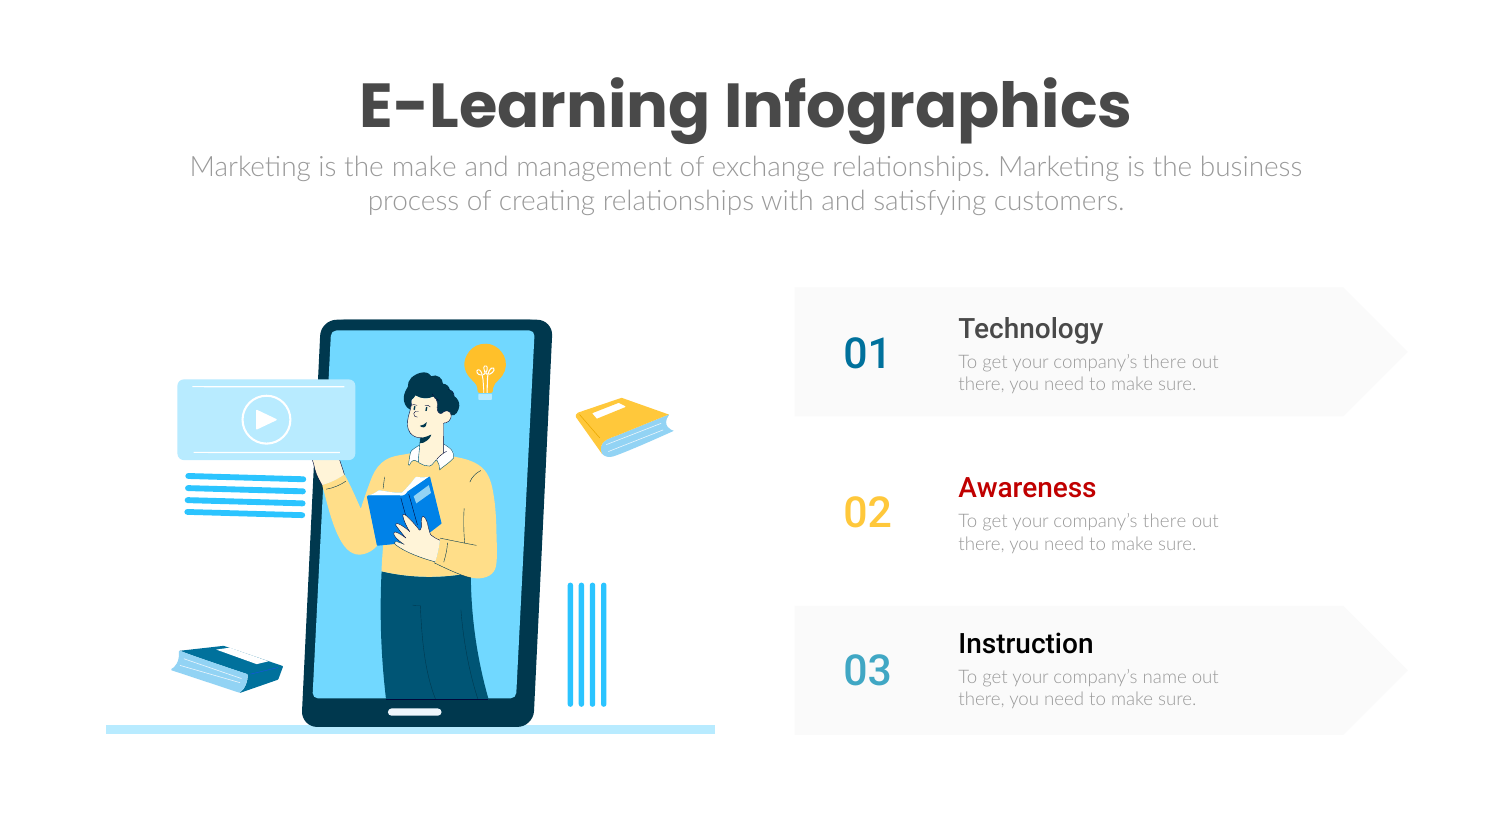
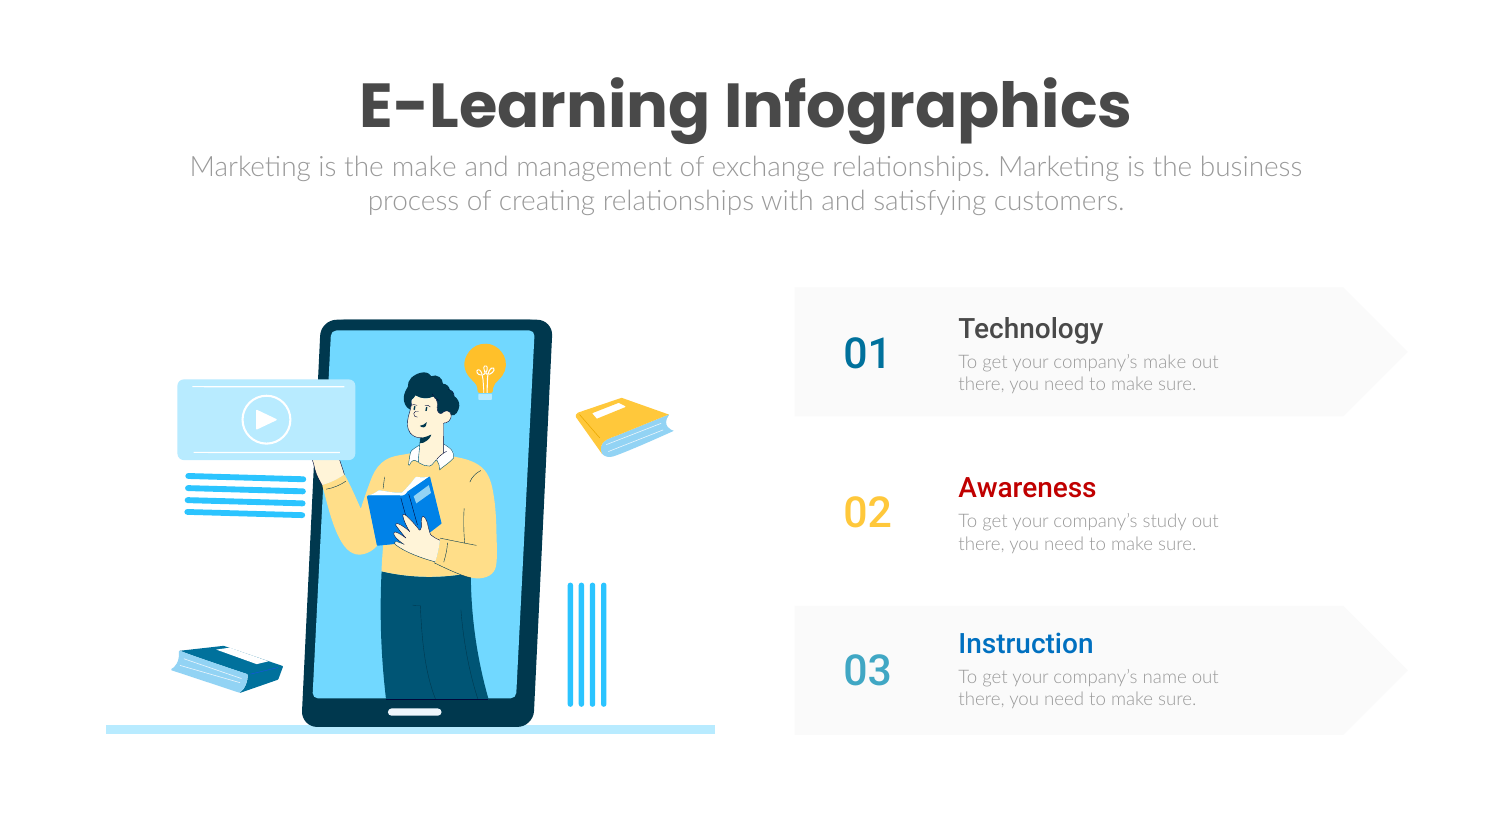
there at (1165, 362): there -> make
there at (1165, 522): there -> study
Instruction colour: black -> blue
